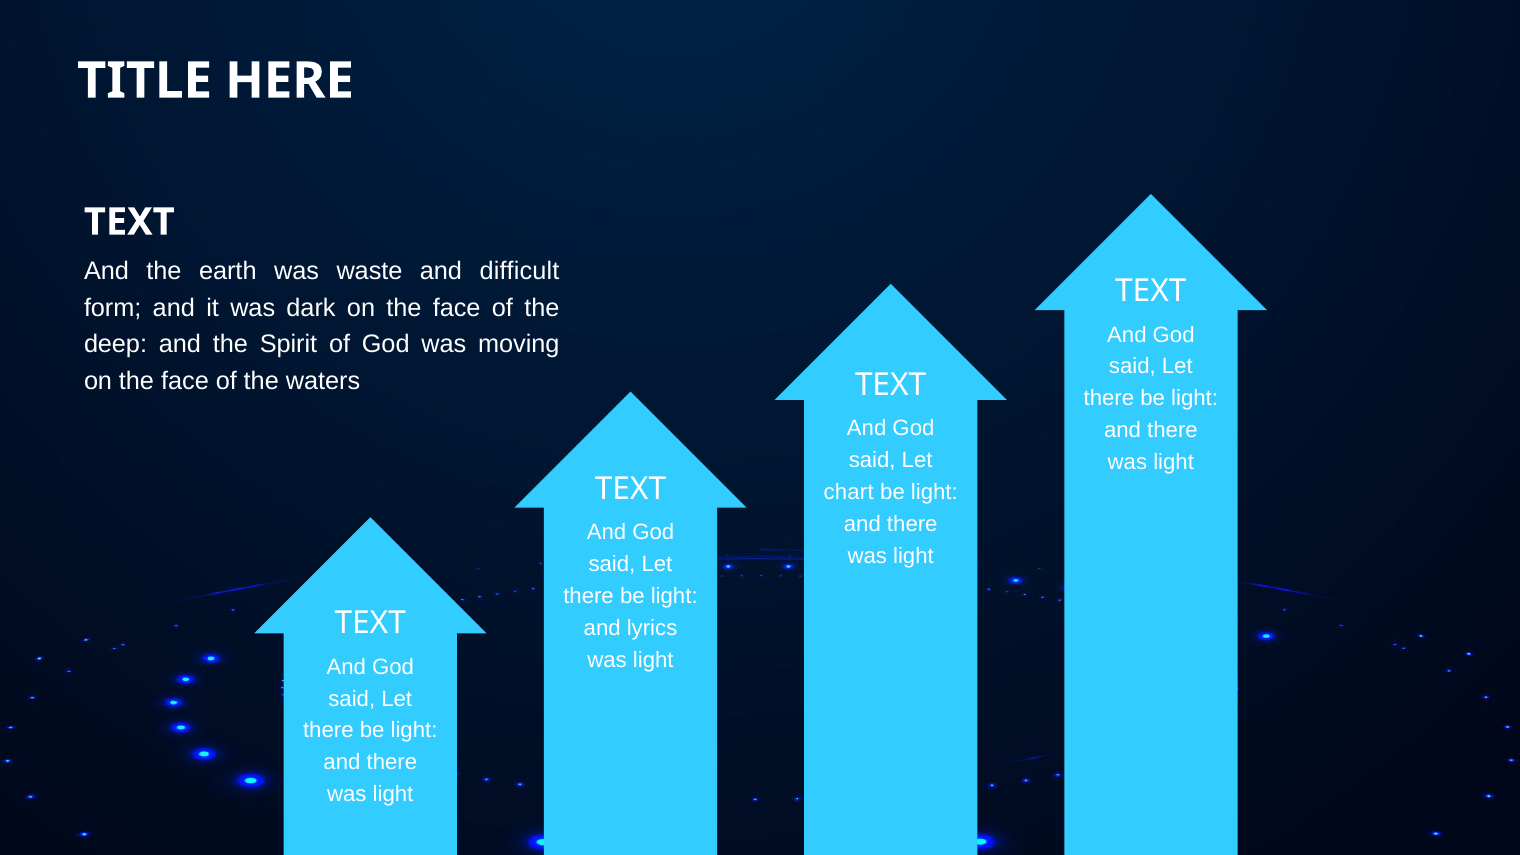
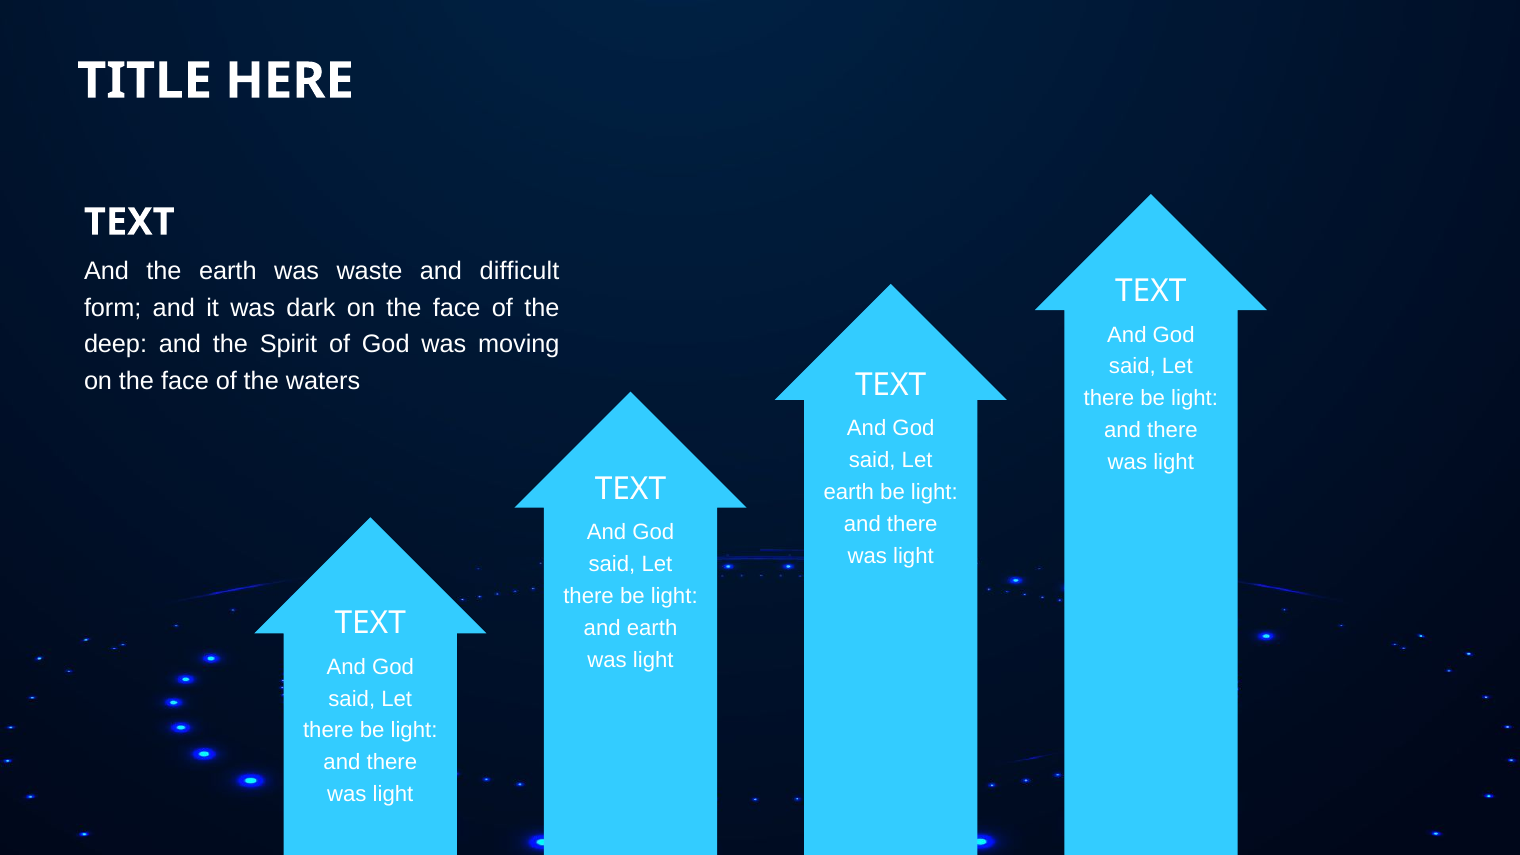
chart at (849, 492): chart -> earth
and lyrics: lyrics -> earth
